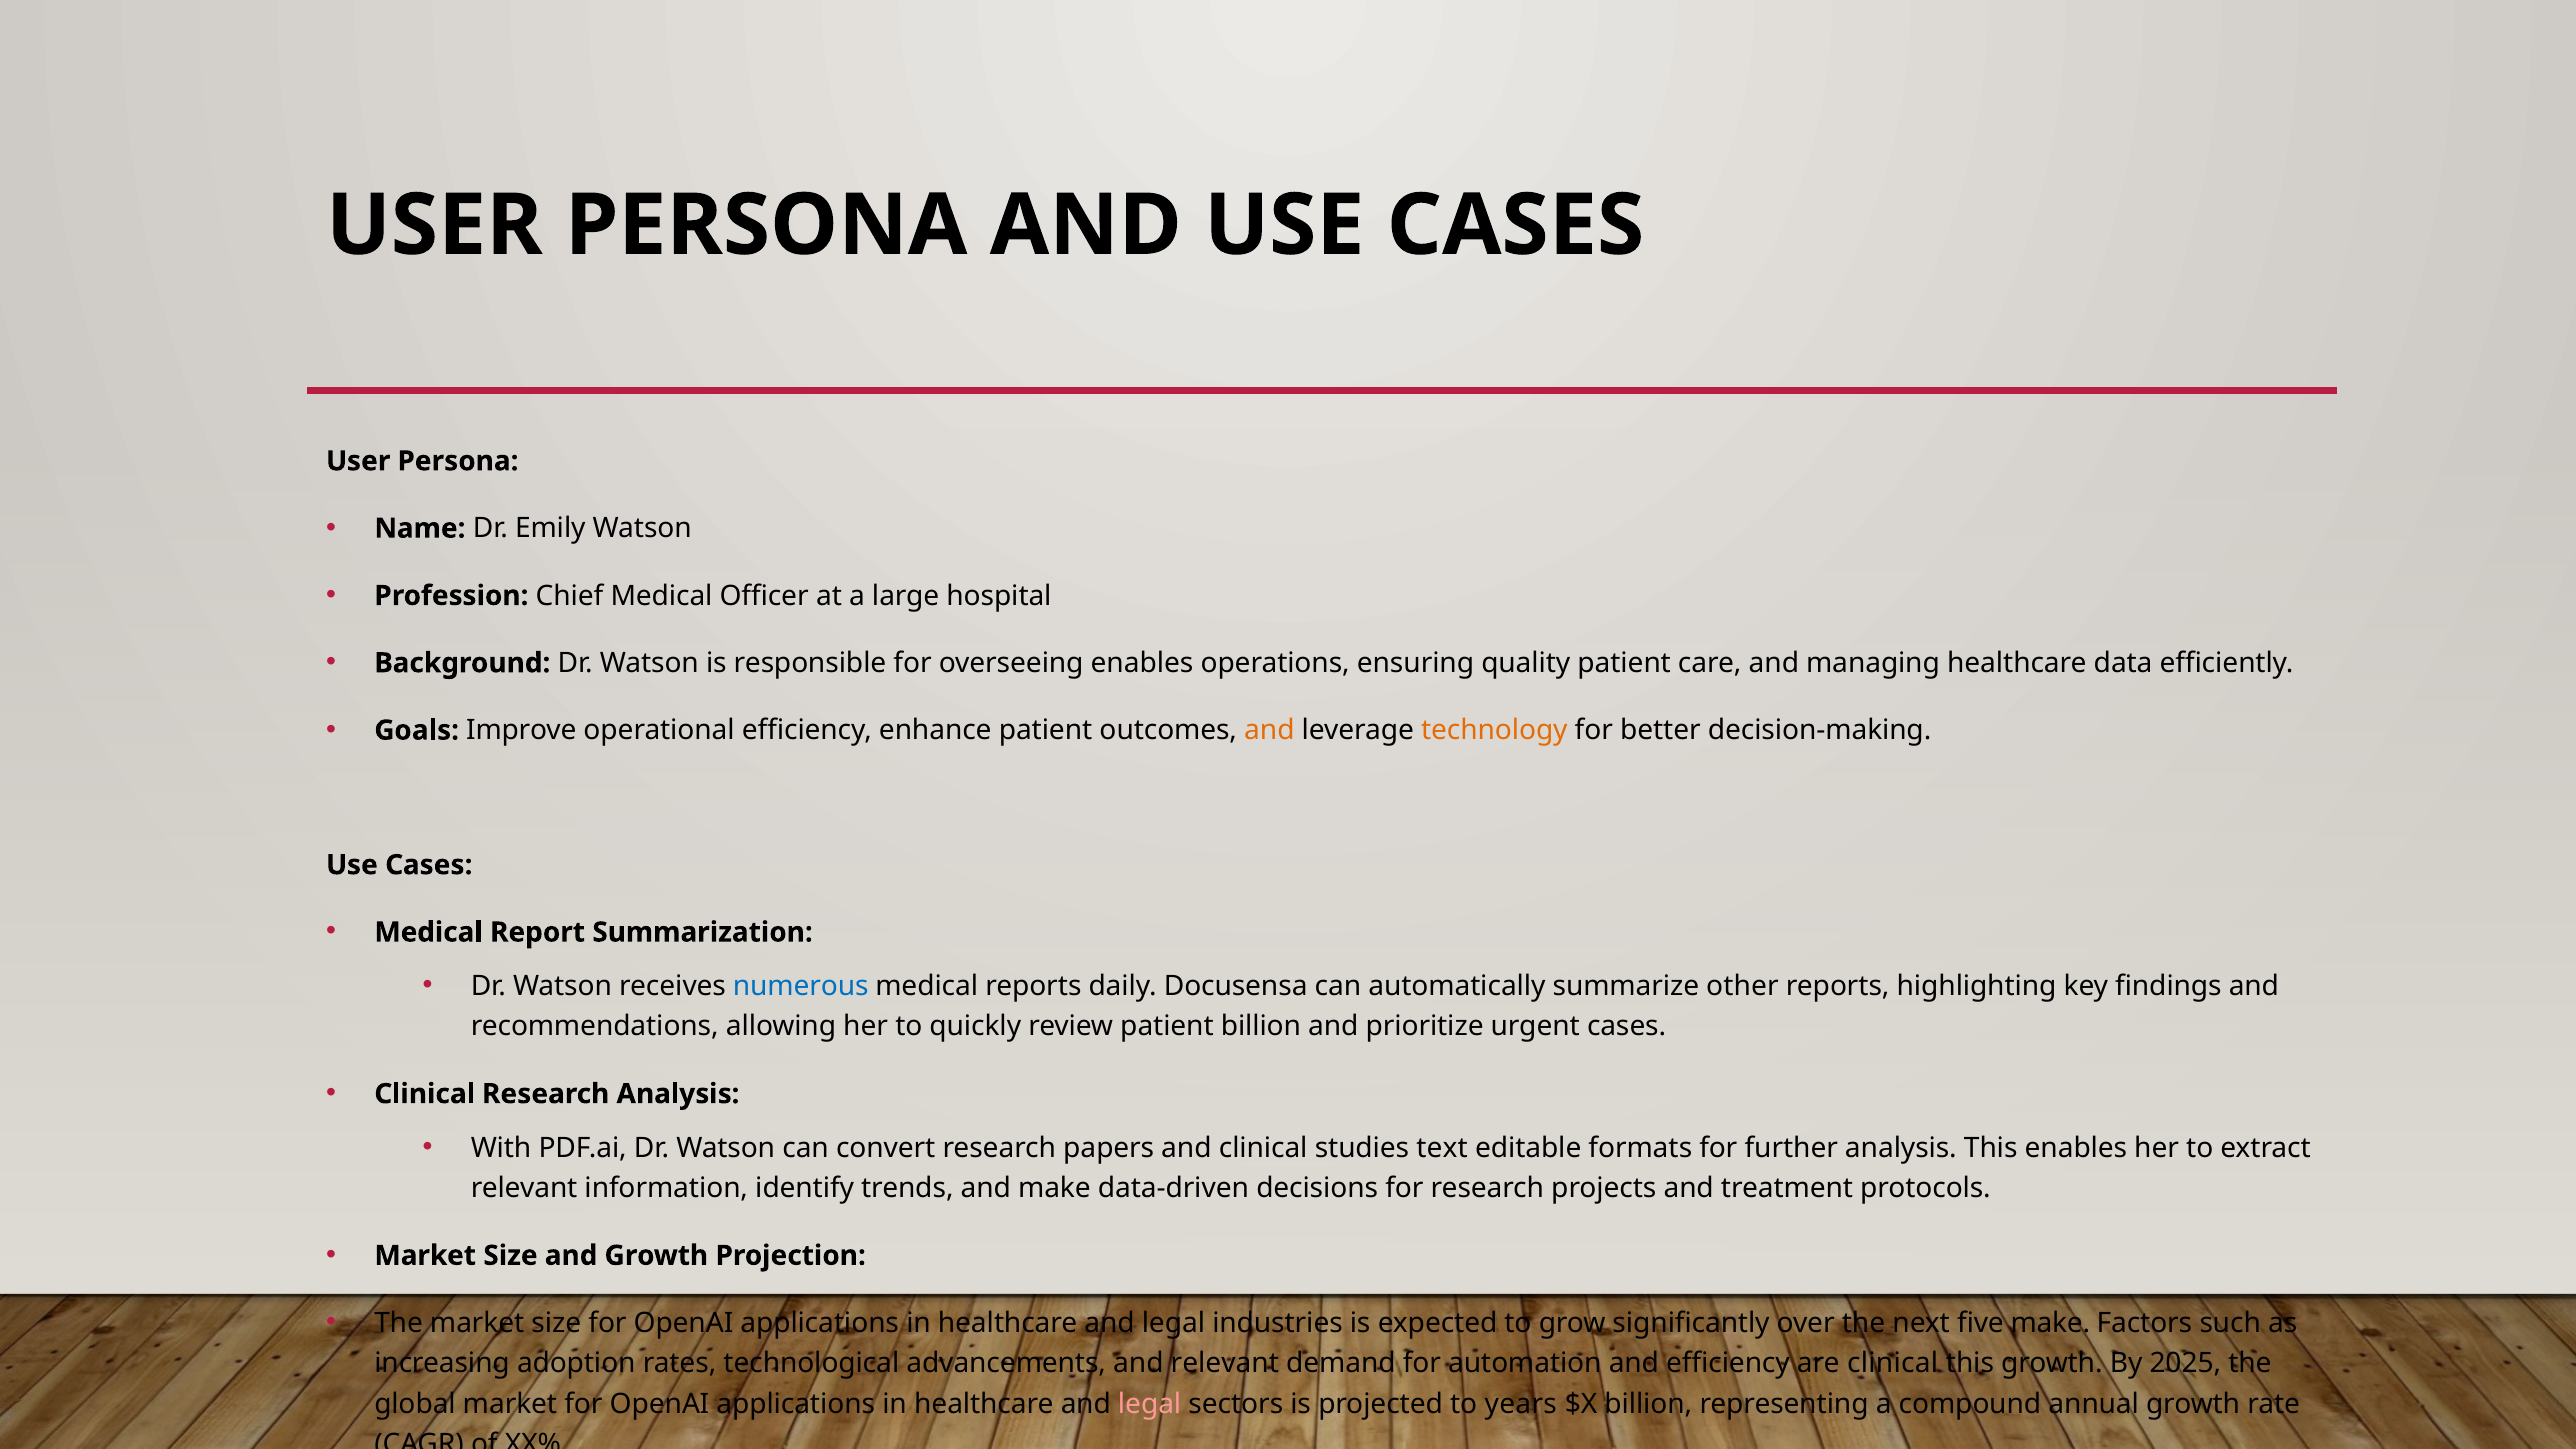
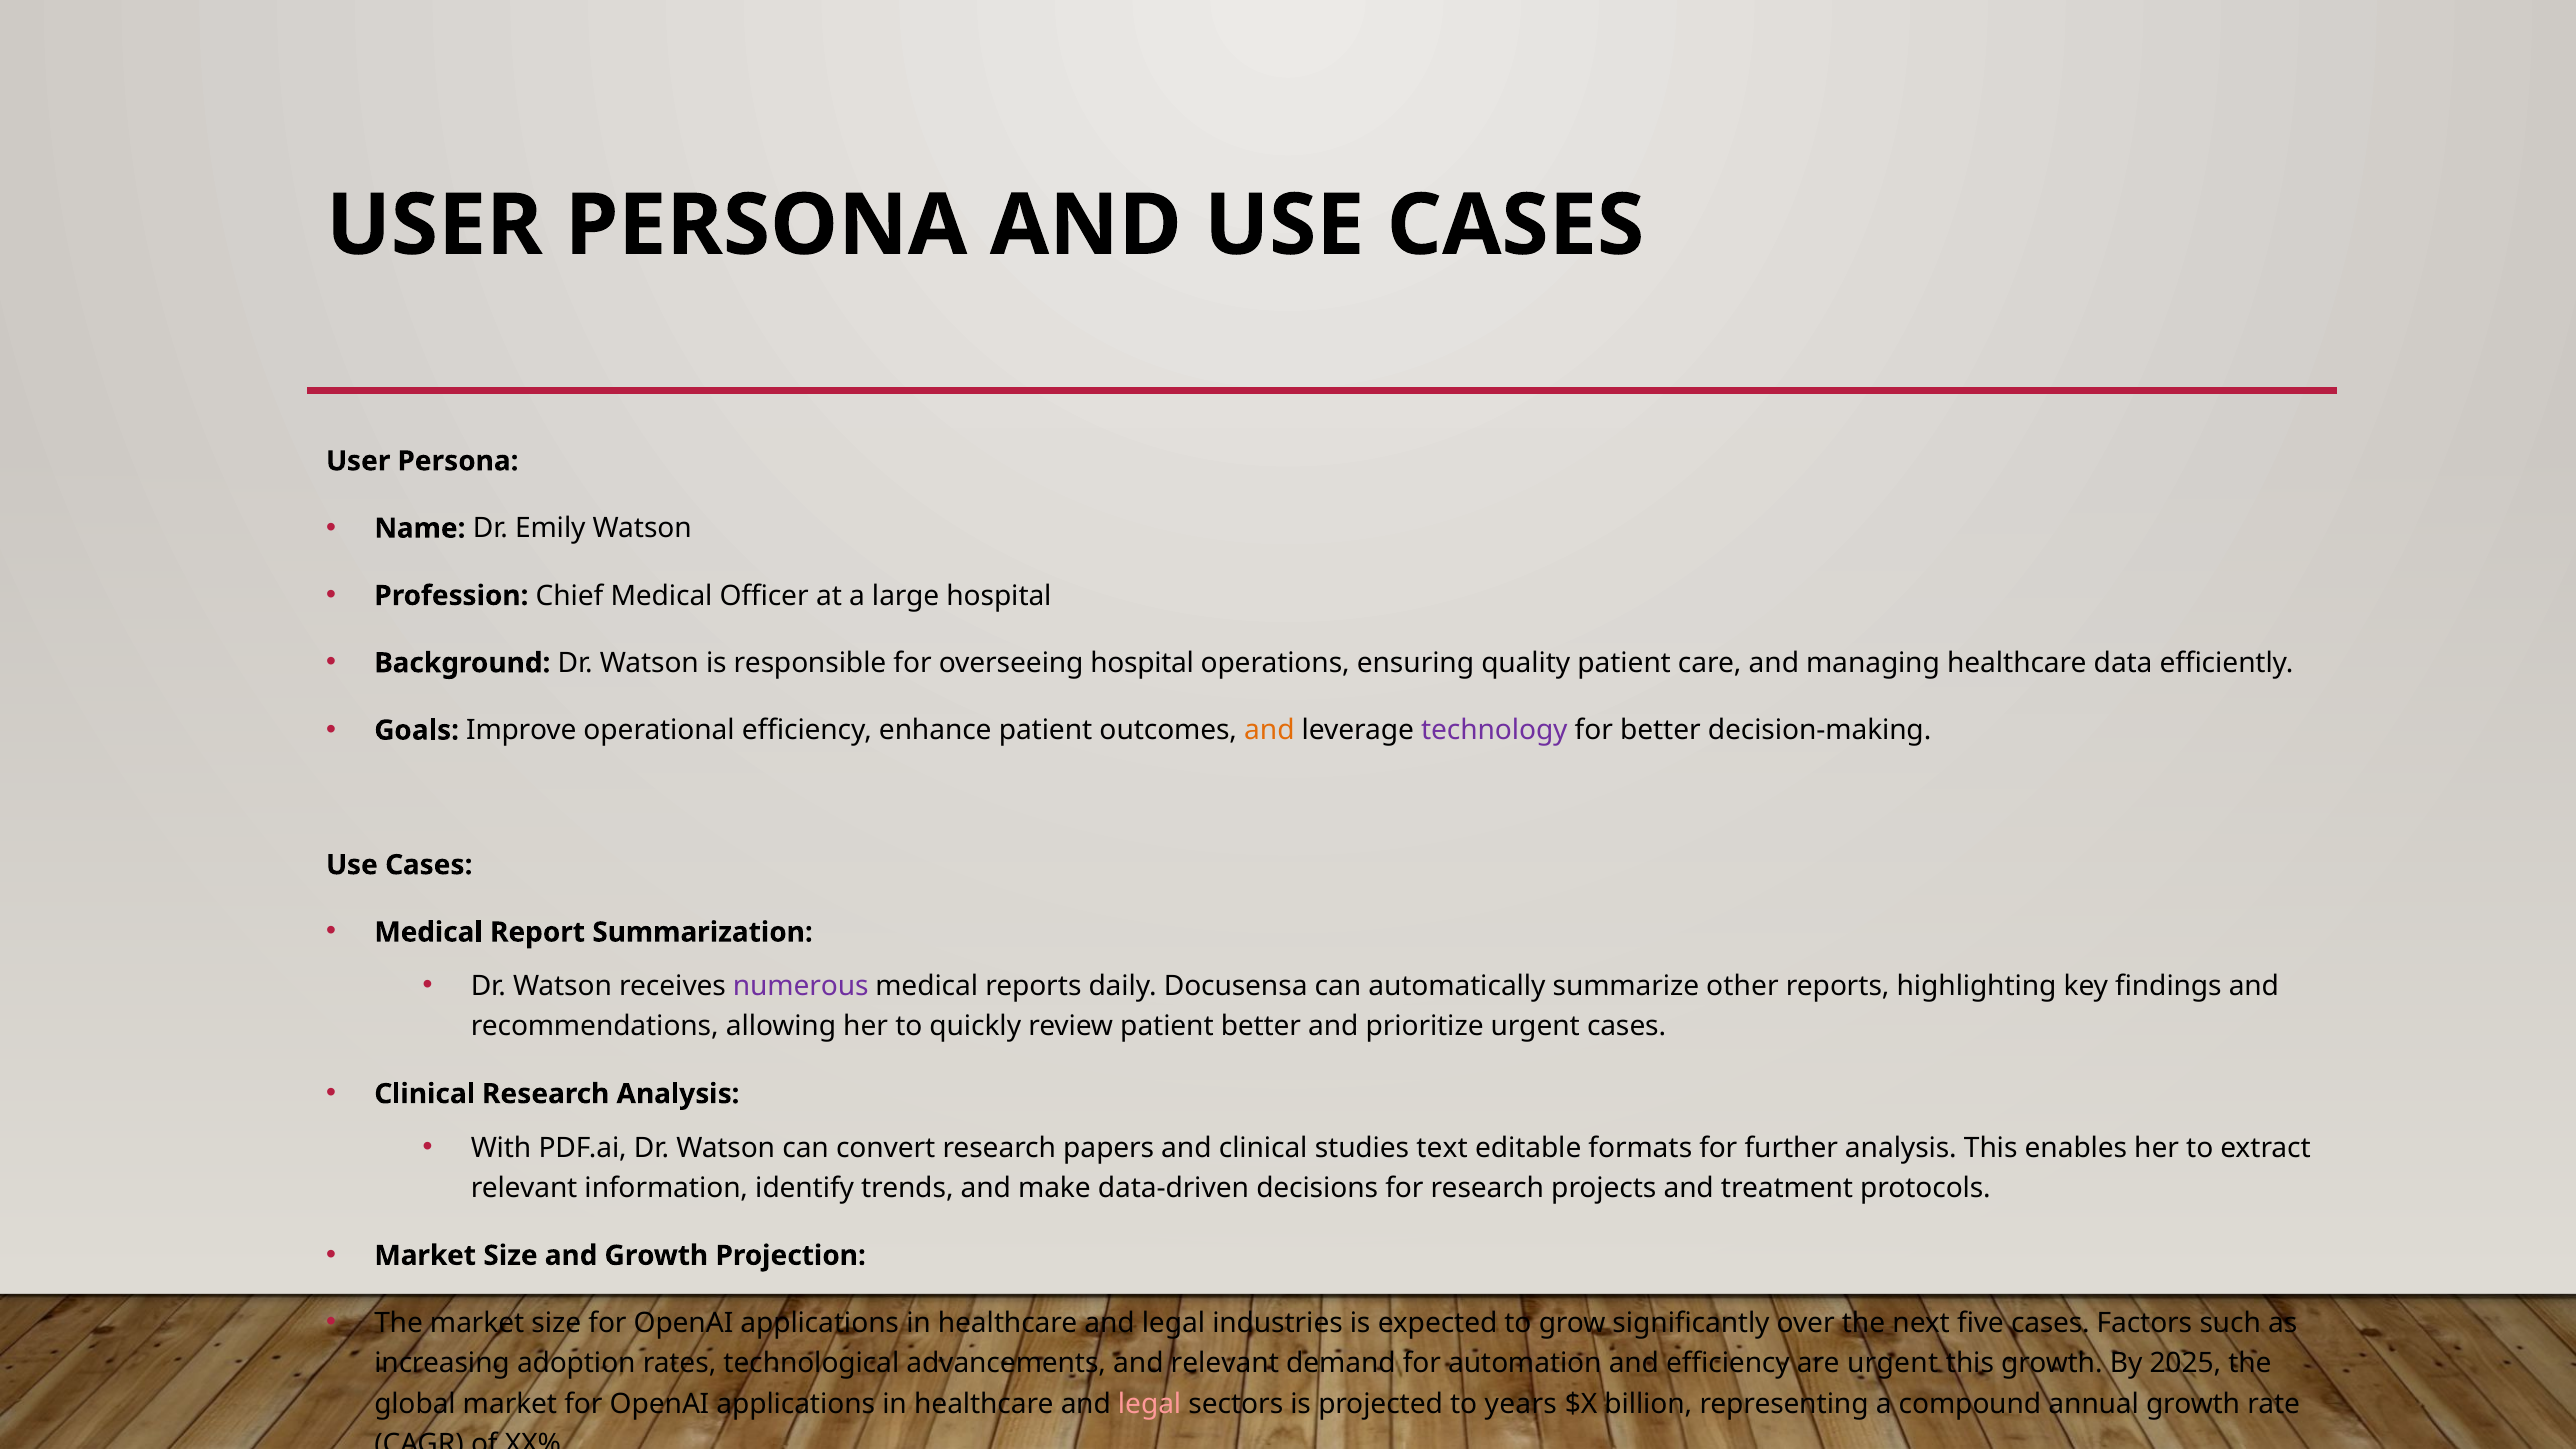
overseeing enables: enables -> hospital
technology colour: orange -> purple
numerous colour: blue -> purple
patient billion: billion -> better
five make: make -> cases
are clinical: clinical -> urgent
